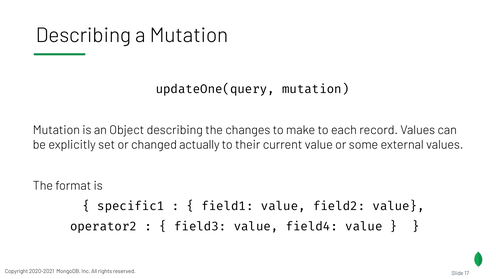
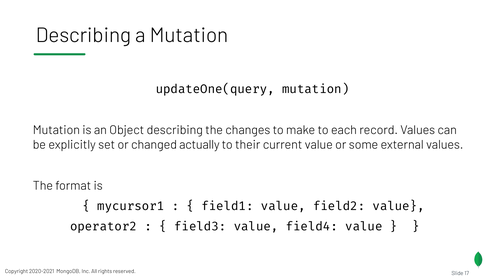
specific1: specific1 -> mycursor1
